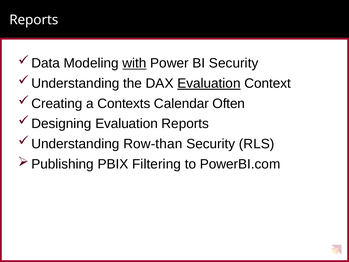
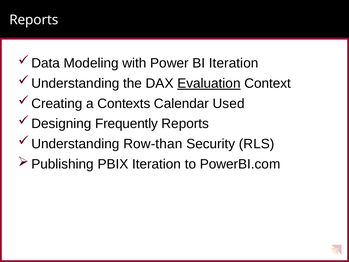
with underline: present -> none
BI Security: Security -> Iteration
Often: Often -> Used
Evaluation at (127, 124): Evaluation -> Frequently
PBIX Filtering: Filtering -> Iteration
